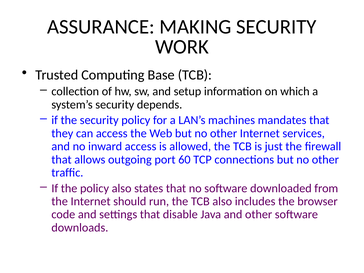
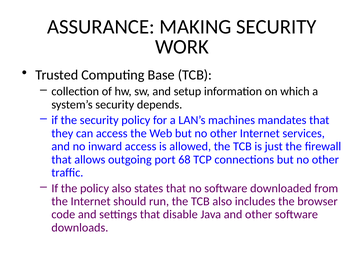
60: 60 -> 68
